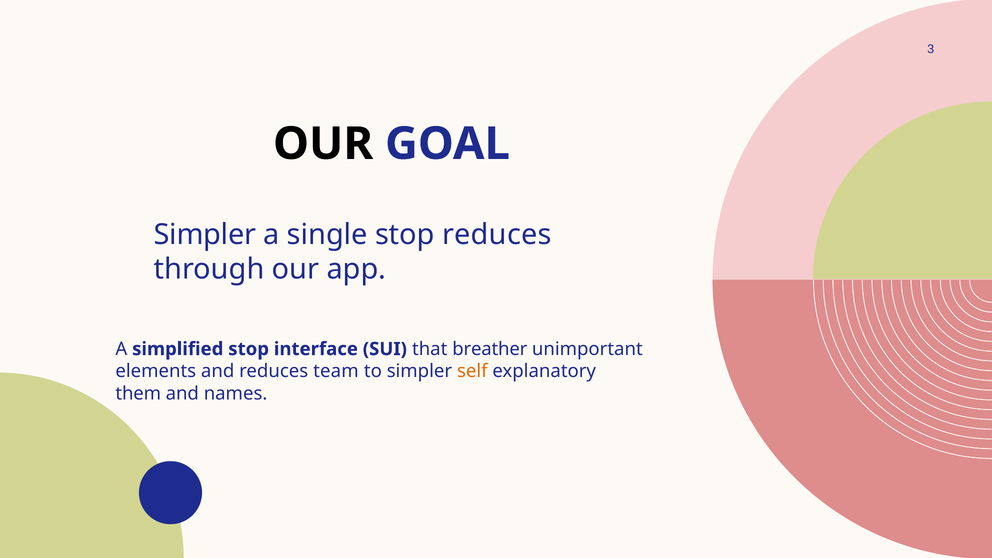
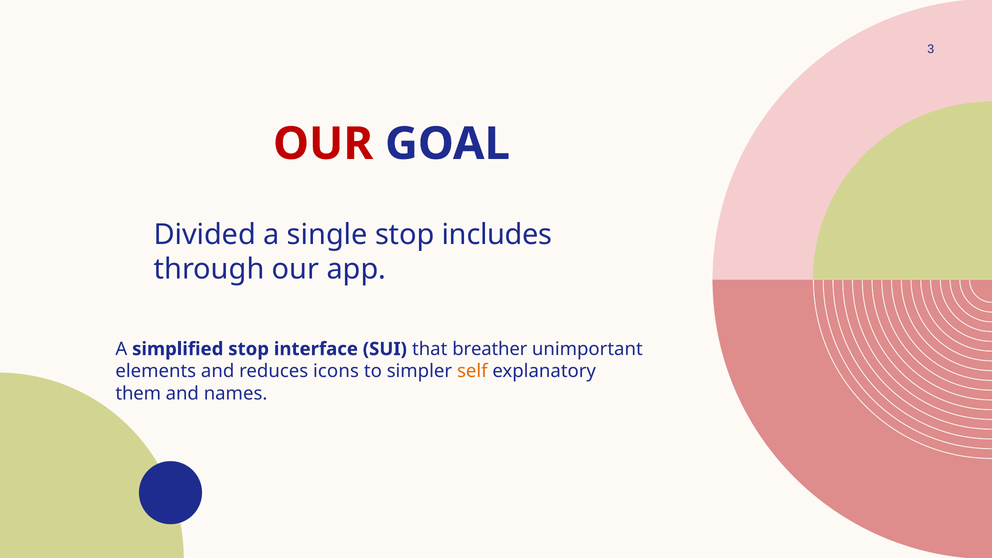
OUR at (323, 144) colour: black -> red
Simpler at (205, 235): Simpler -> Divided
stop reduces: reduces -> includes
team: team -> icons
